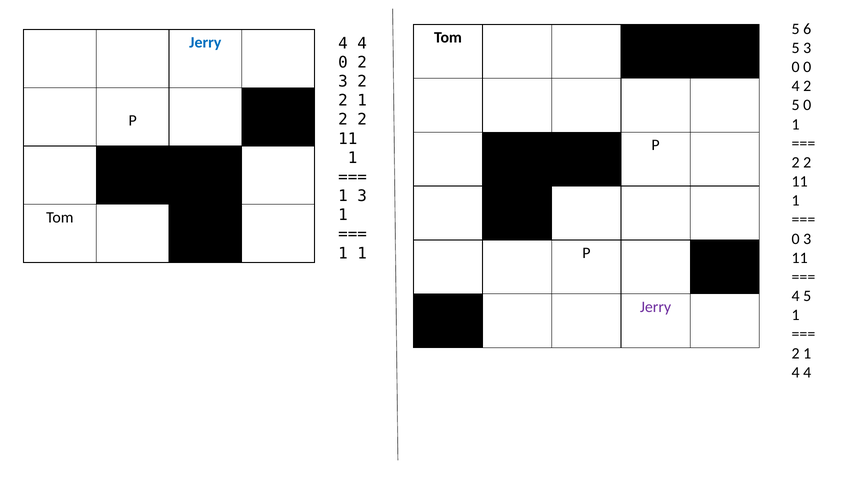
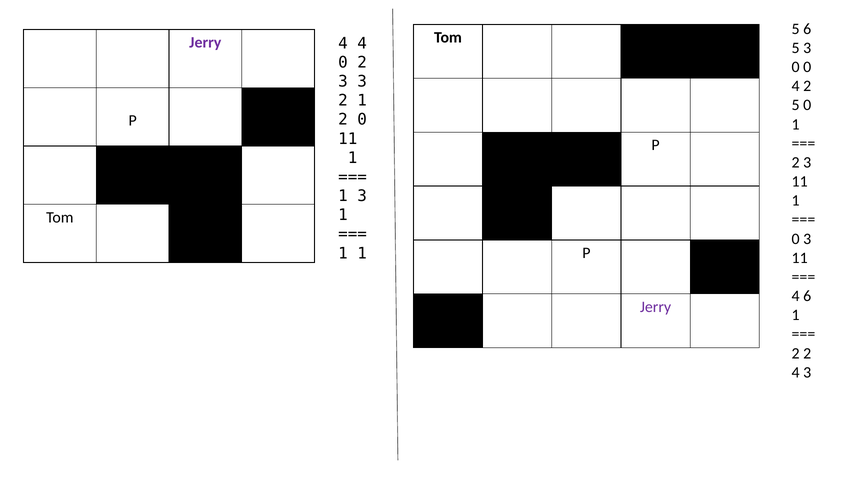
Jerry at (205, 43) colour: blue -> purple
3 2: 2 -> 3
2 at (362, 120): 2 -> 0
2 at (807, 162): 2 -> 3
4 5: 5 -> 6
1 at (807, 353): 1 -> 2
4 at (807, 372): 4 -> 3
